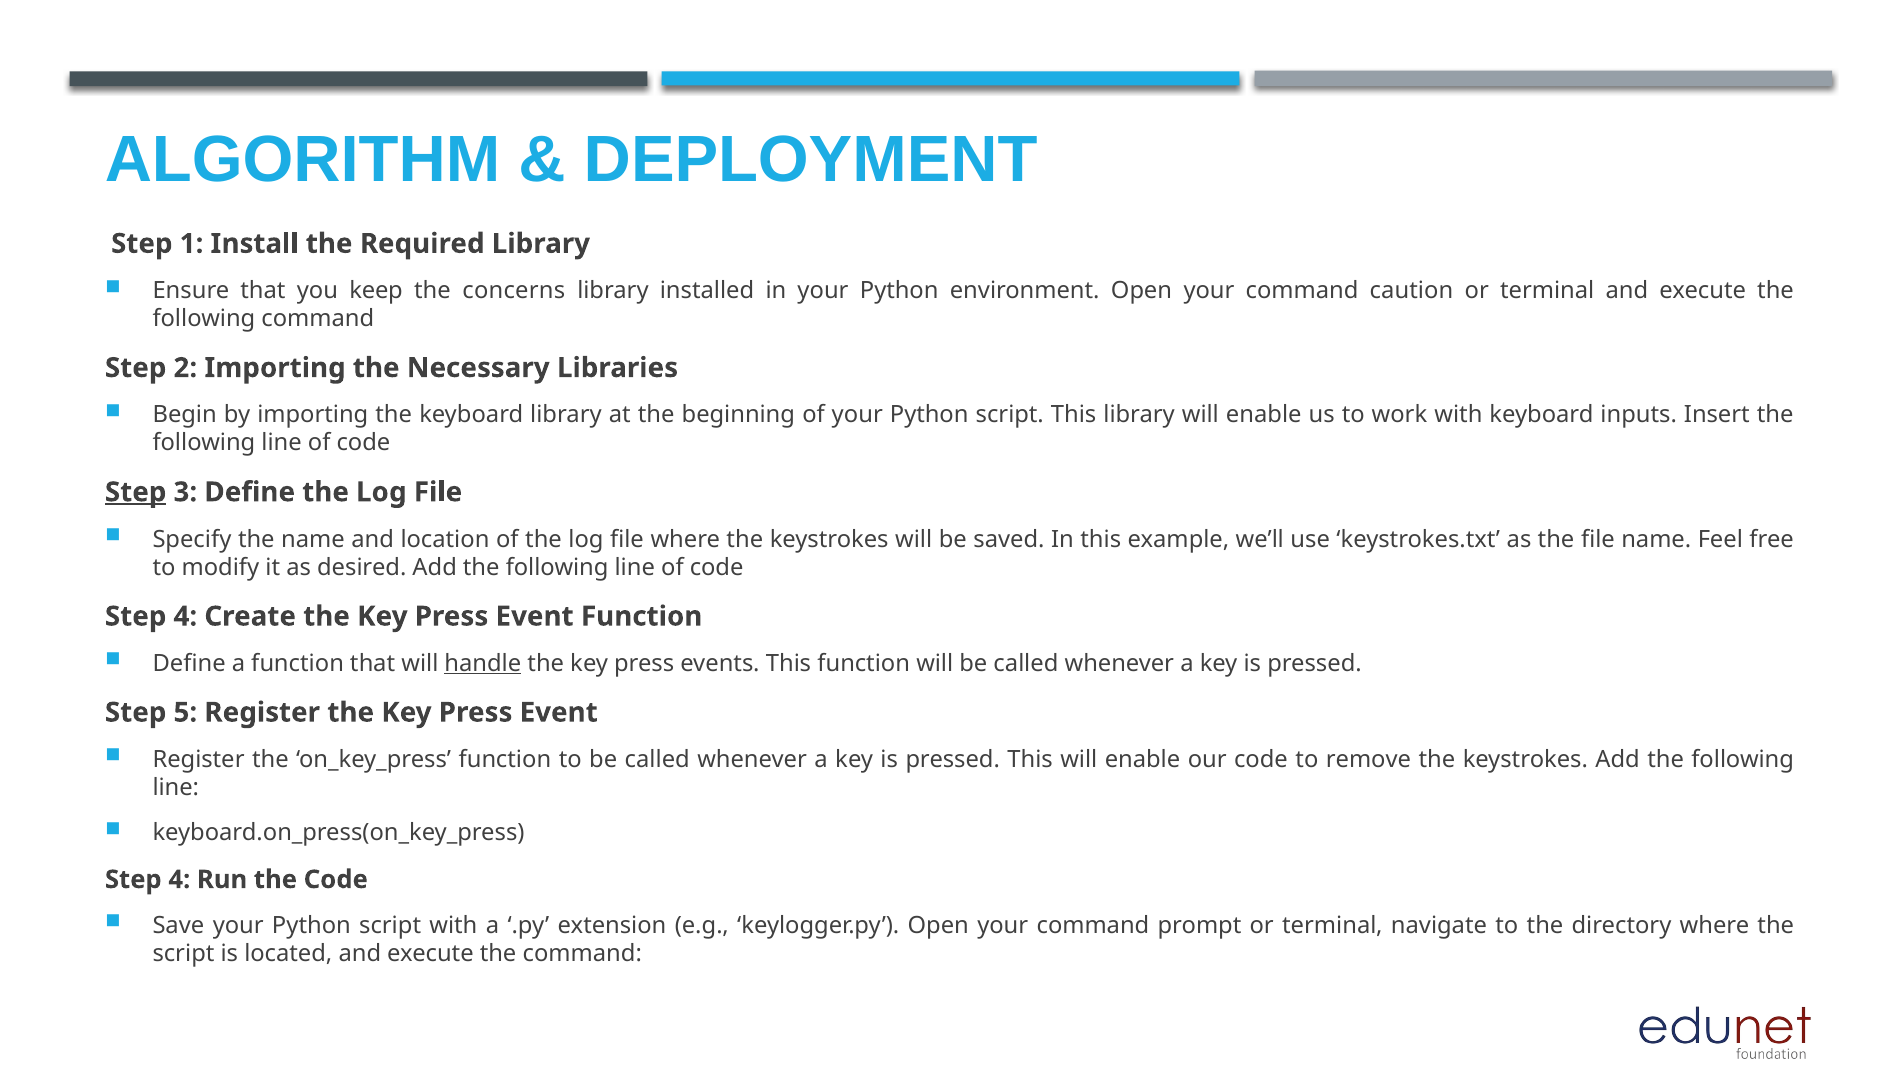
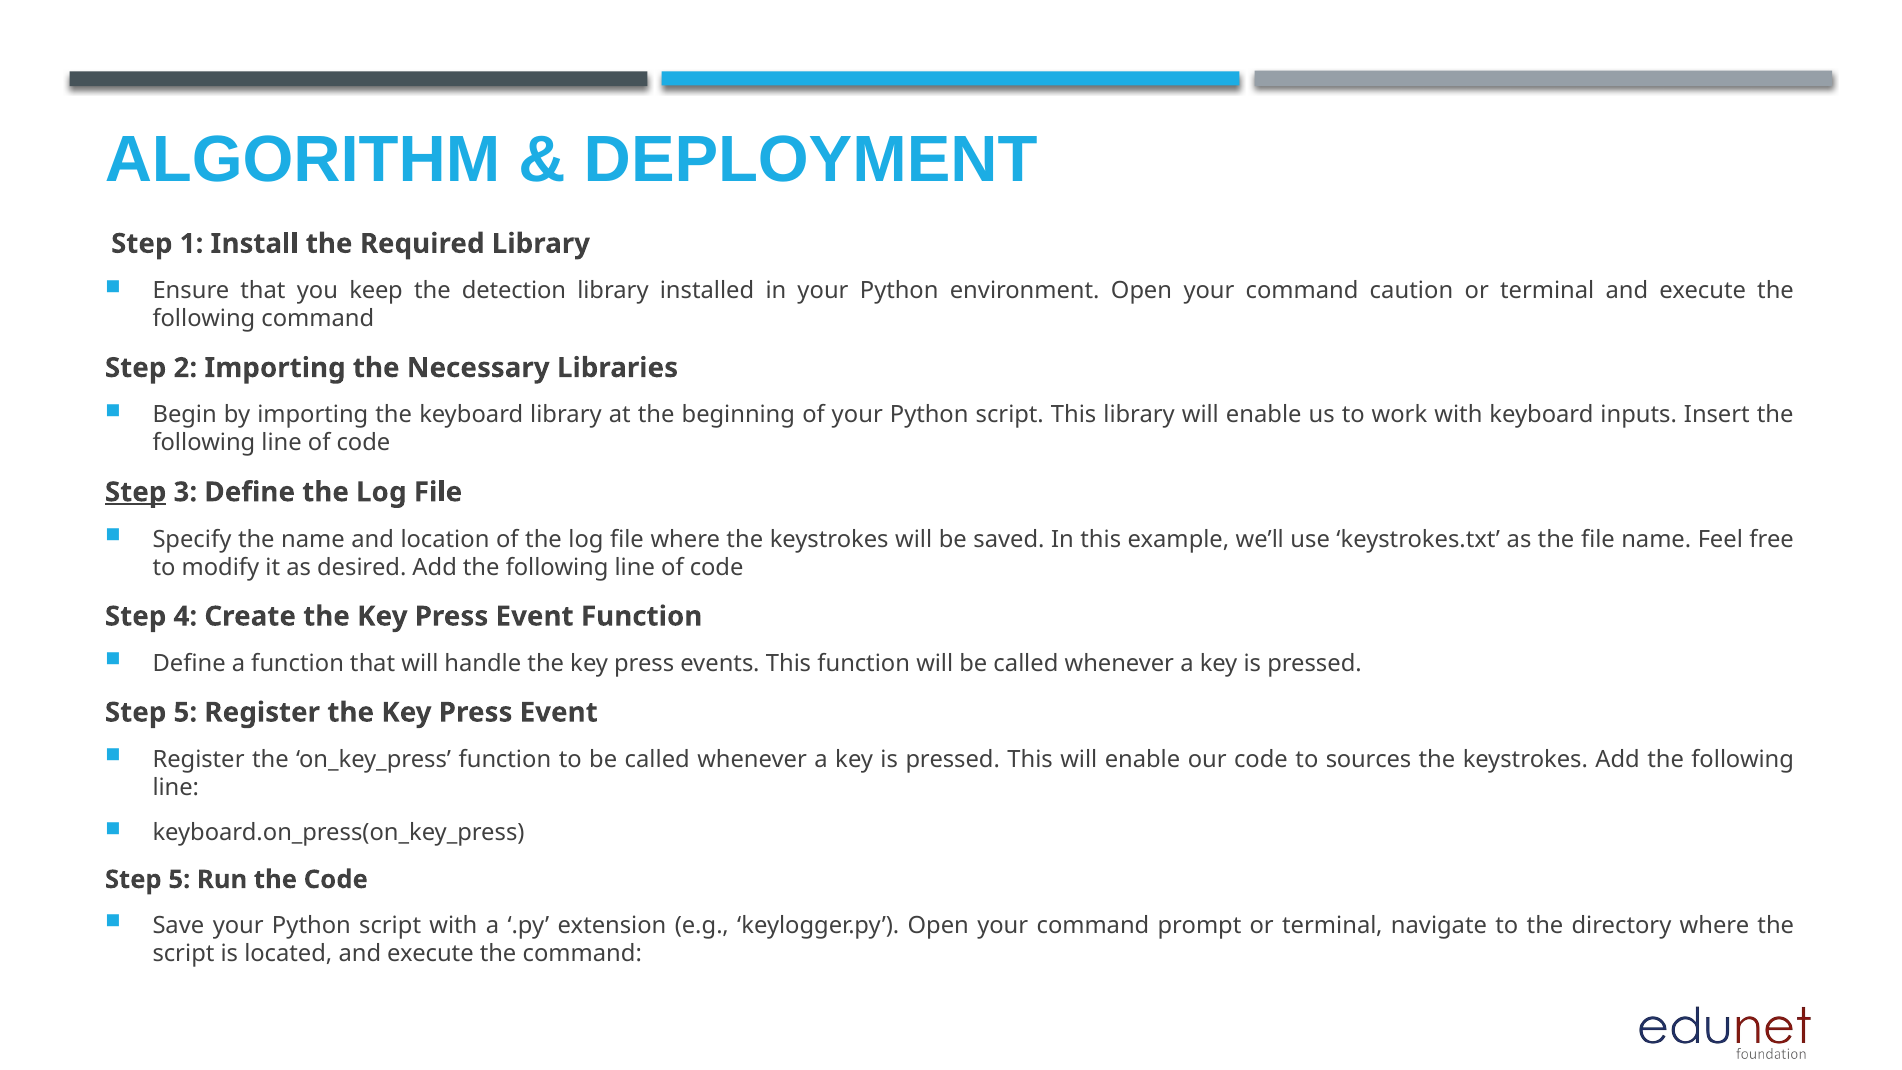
concerns: concerns -> detection
handle underline: present -> none
remove: remove -> sources
4 at (179, 879): 4 -> 5
